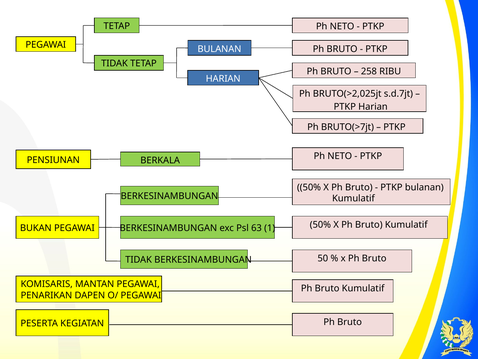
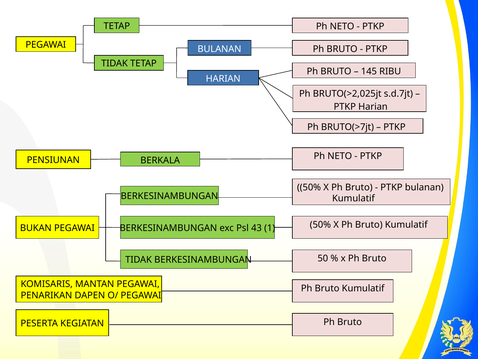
258: 258 -> 145
63: 63 -> 43
